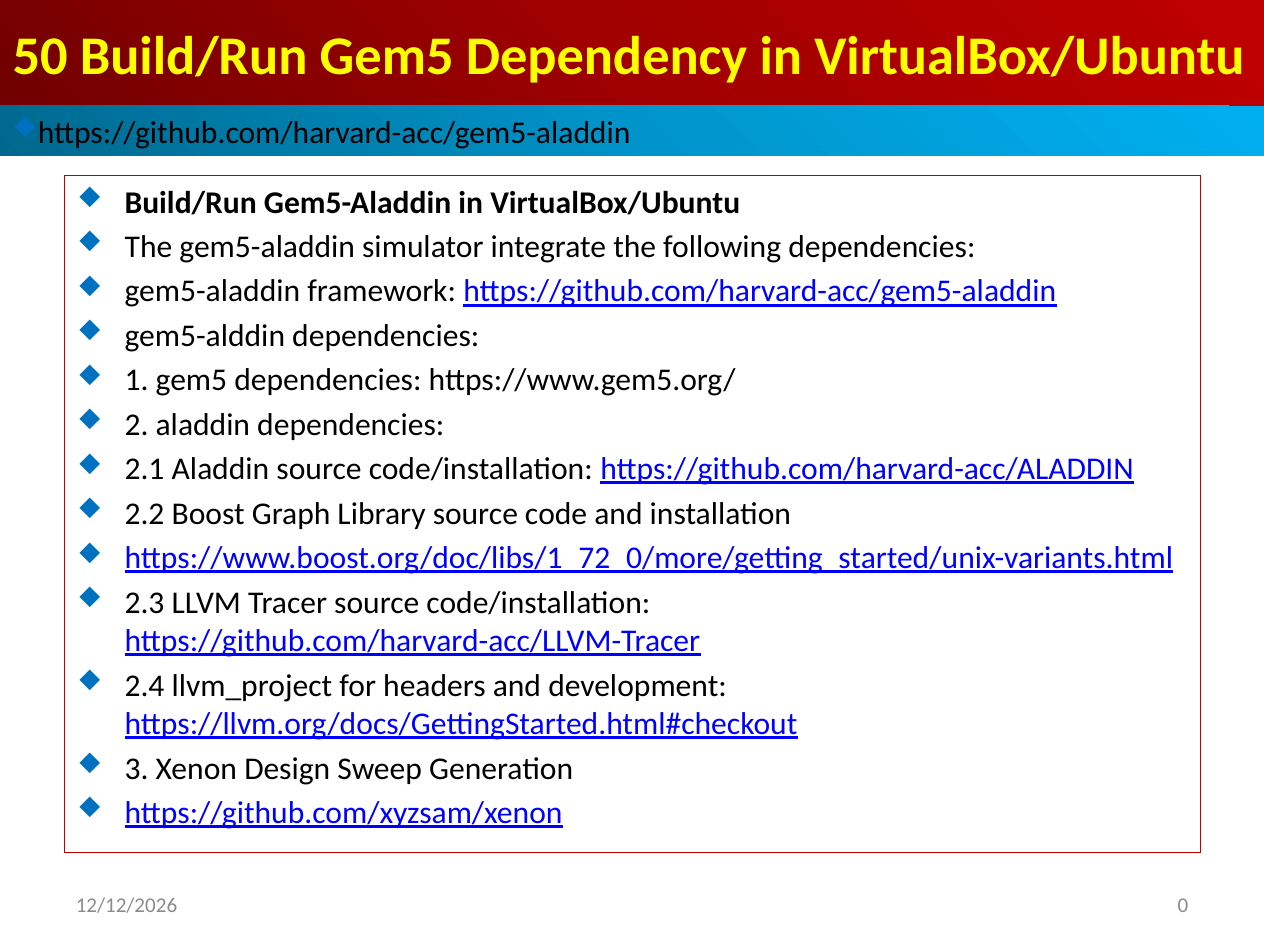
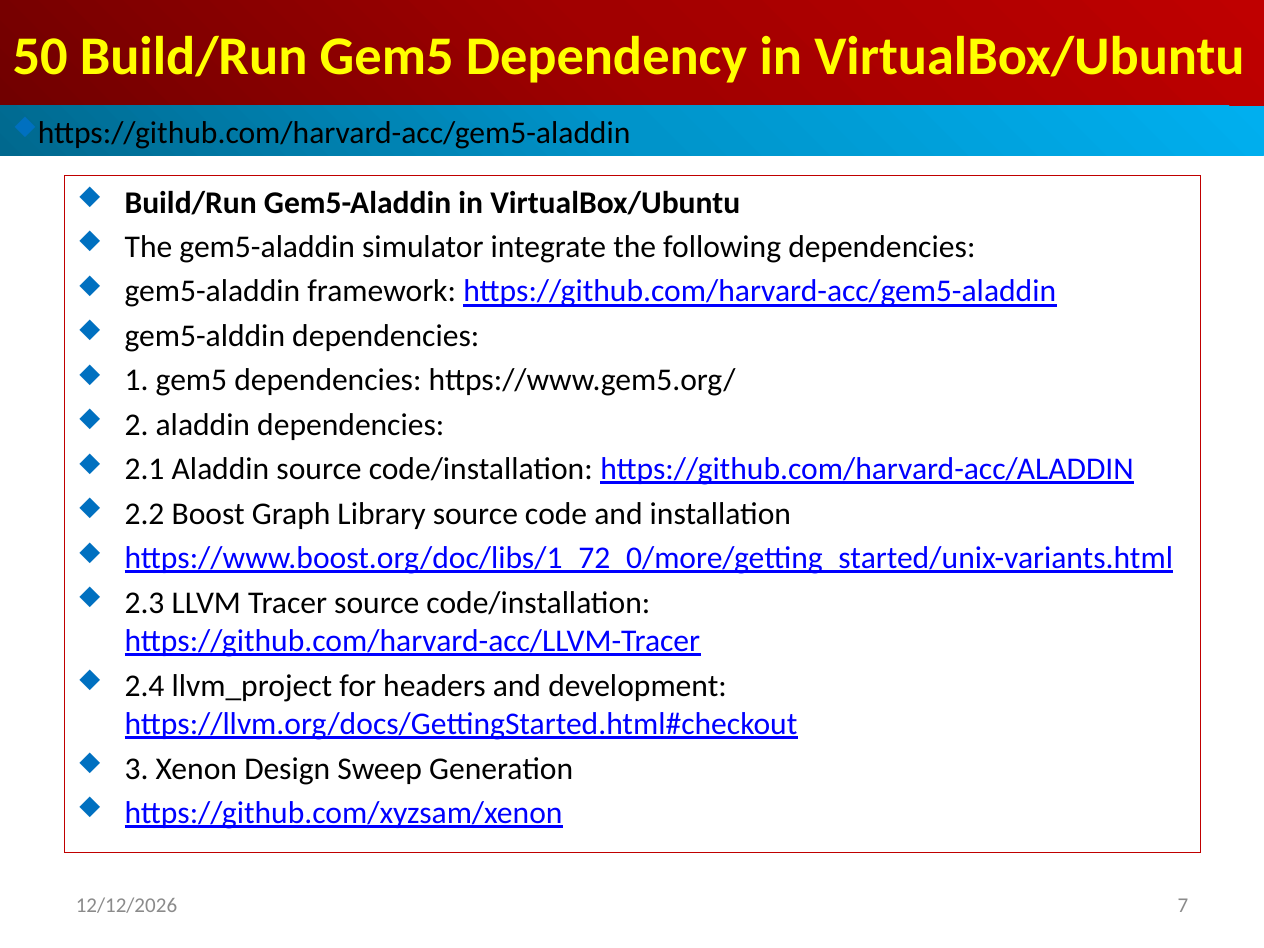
0: 0 -> 7
